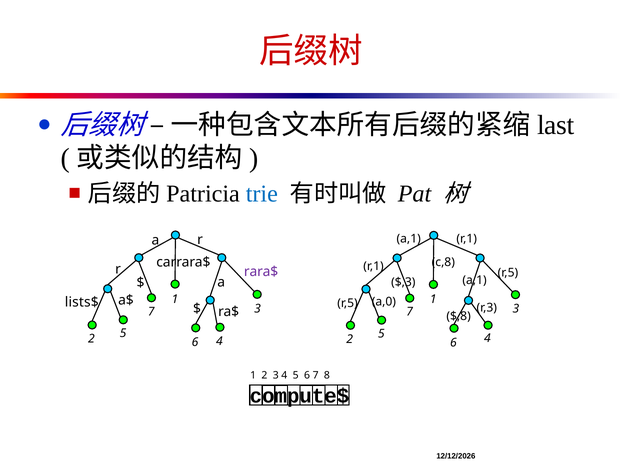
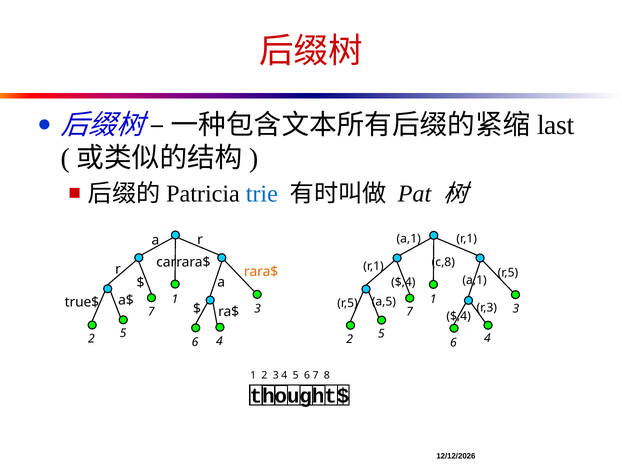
rara$ colour: purple -> orange
$,3 at (403, 283): $,3 -> $,4
lists$: lists$ -> true$
a,0: a,0 -> a,5
$,8 at (459, 317): $,8 -> $,4
compute$: compute$ -> thought$
